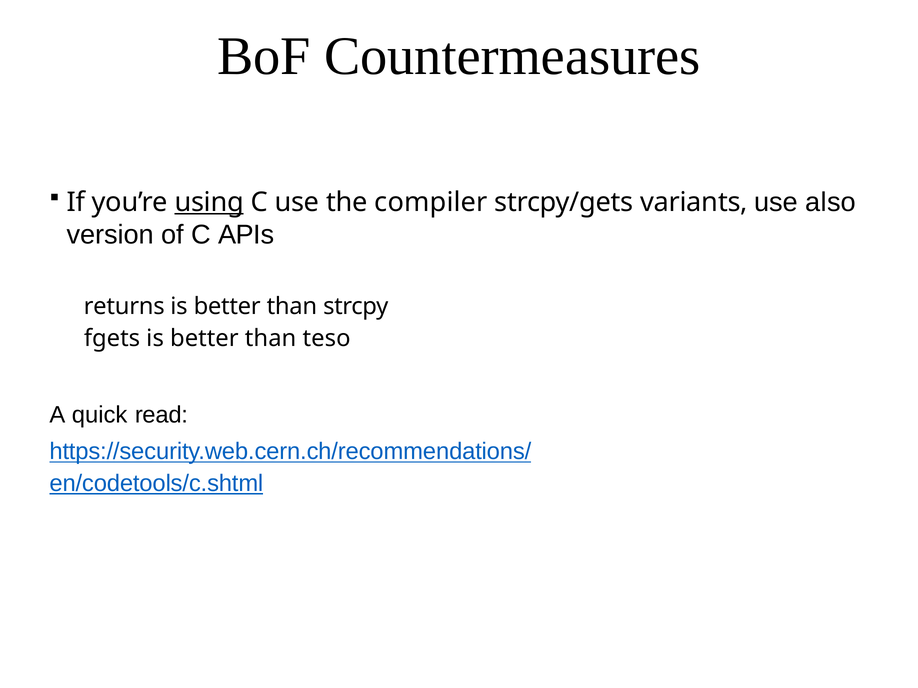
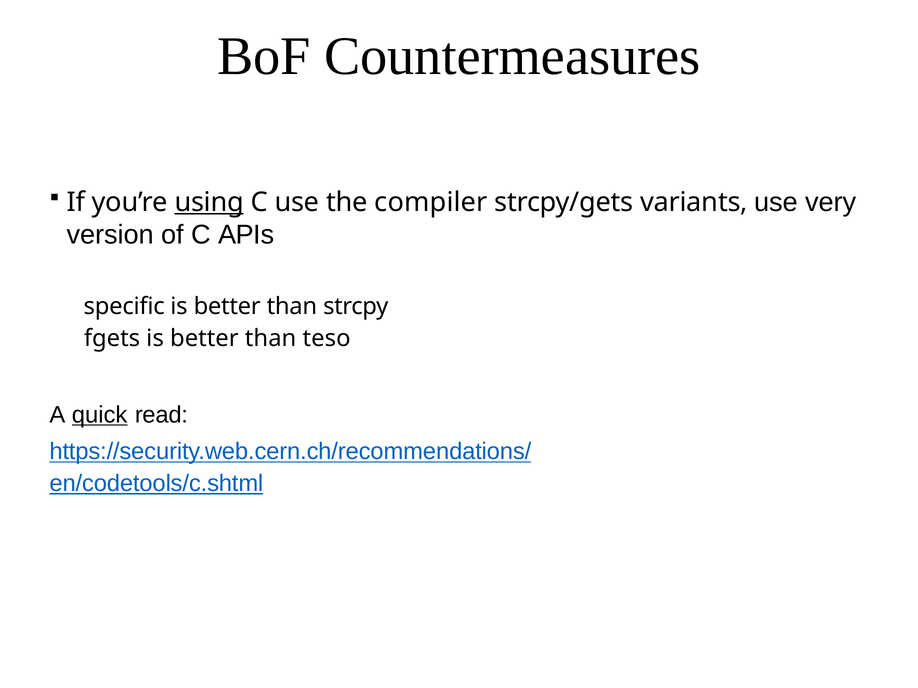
also: also -> very
returns: returns -> specific
quick underline: none -> present
